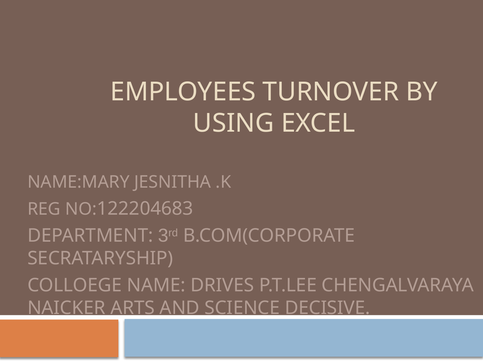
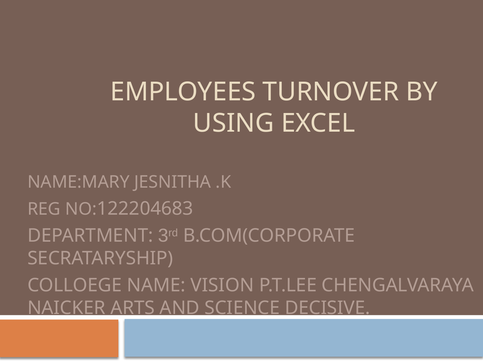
DRIVES: DRIVES -> VISION
